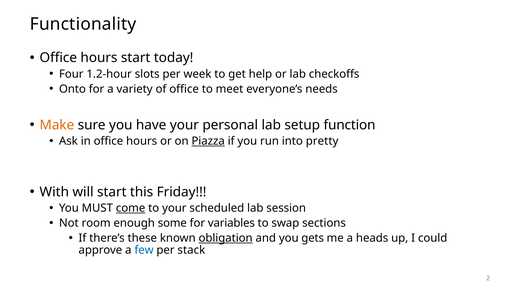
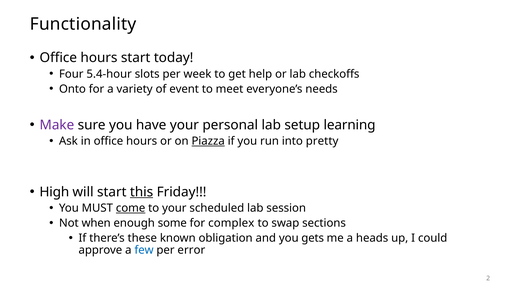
1.2-hour: 1.2-hour -> 5.4-hour
of office: office -> event
Make colour: orange -> purple
function: function -> learning
With: With -> High
this underline: none -> present
room: room -> when
variables: variables -> complex
obligation underline: present -> none
stack: stack -> error
